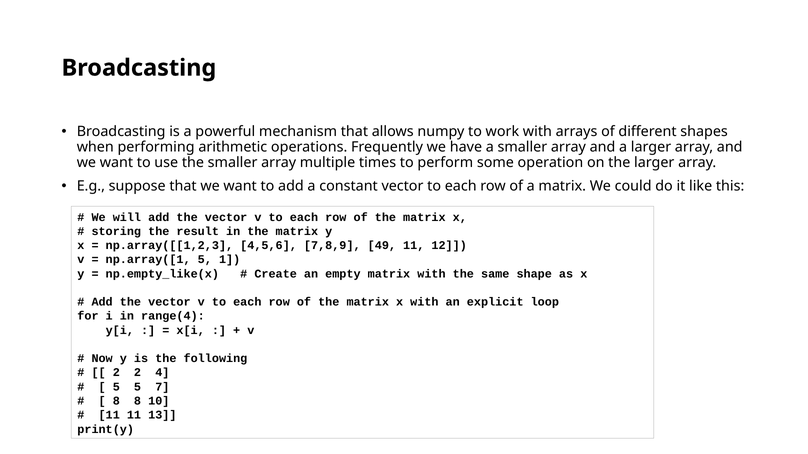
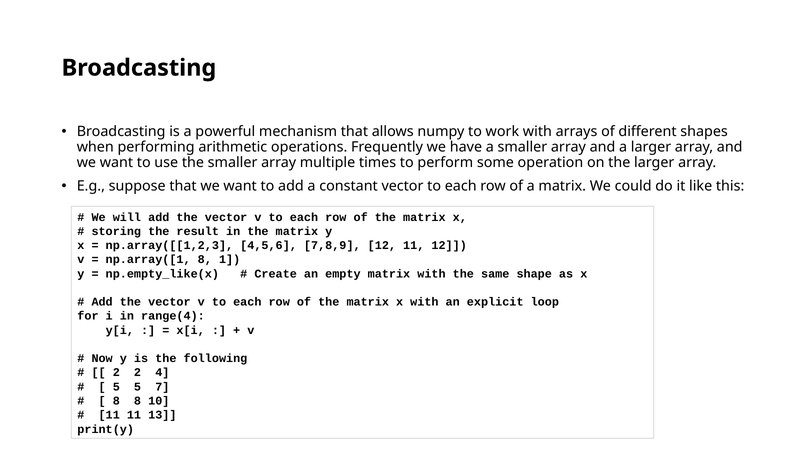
7,8,9 49: 49 -> 12
np.array([1 5: 5 -> 8
